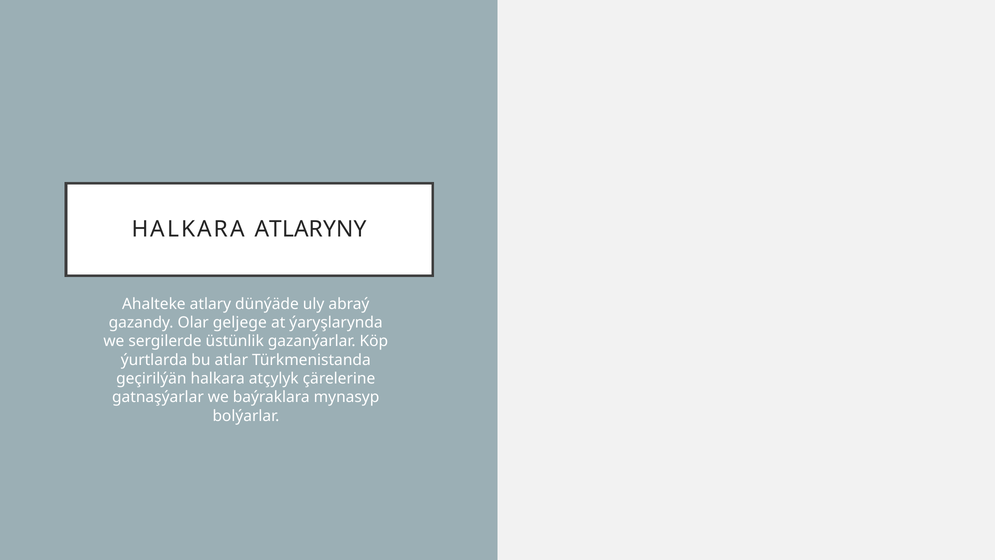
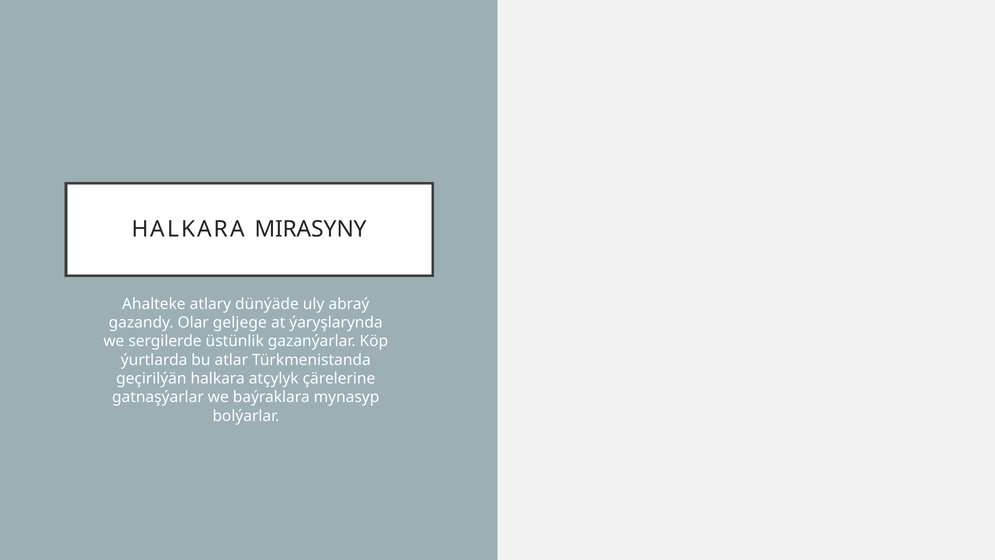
ATLARYNY: ATLARYNY -> MIRASYNY
